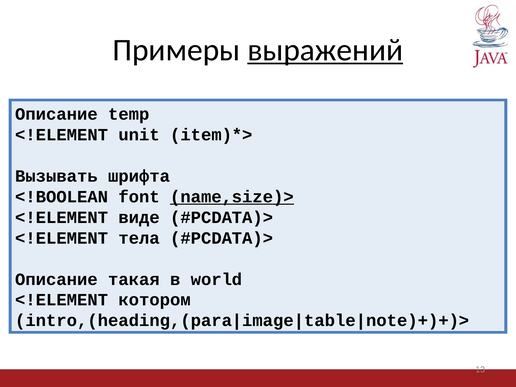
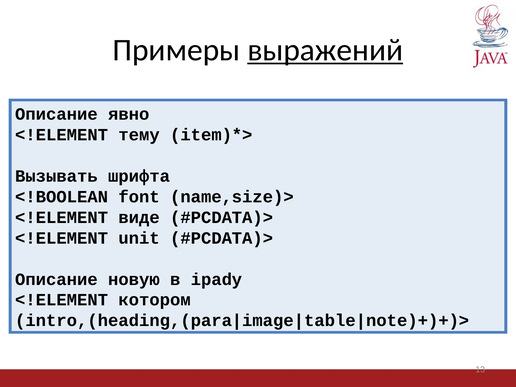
temp: temp -> явно
unit: unit -> тему
name,size)> underline: present -> none
тела: тела -> unit
такая: такая -> новую
world: world -> ipady
